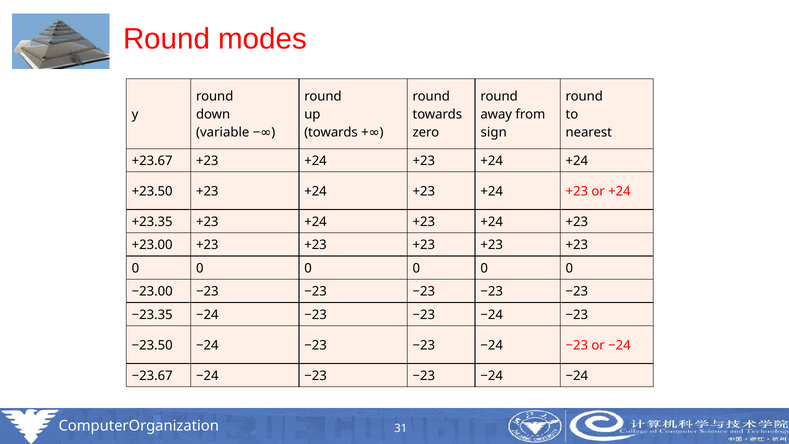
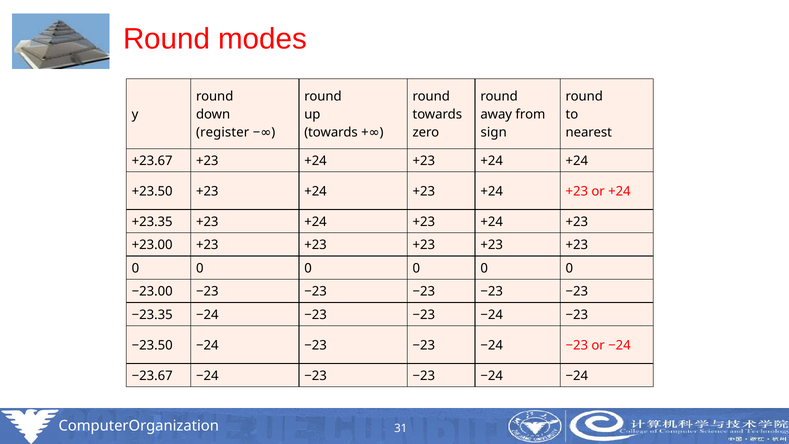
variable: variable -> register
